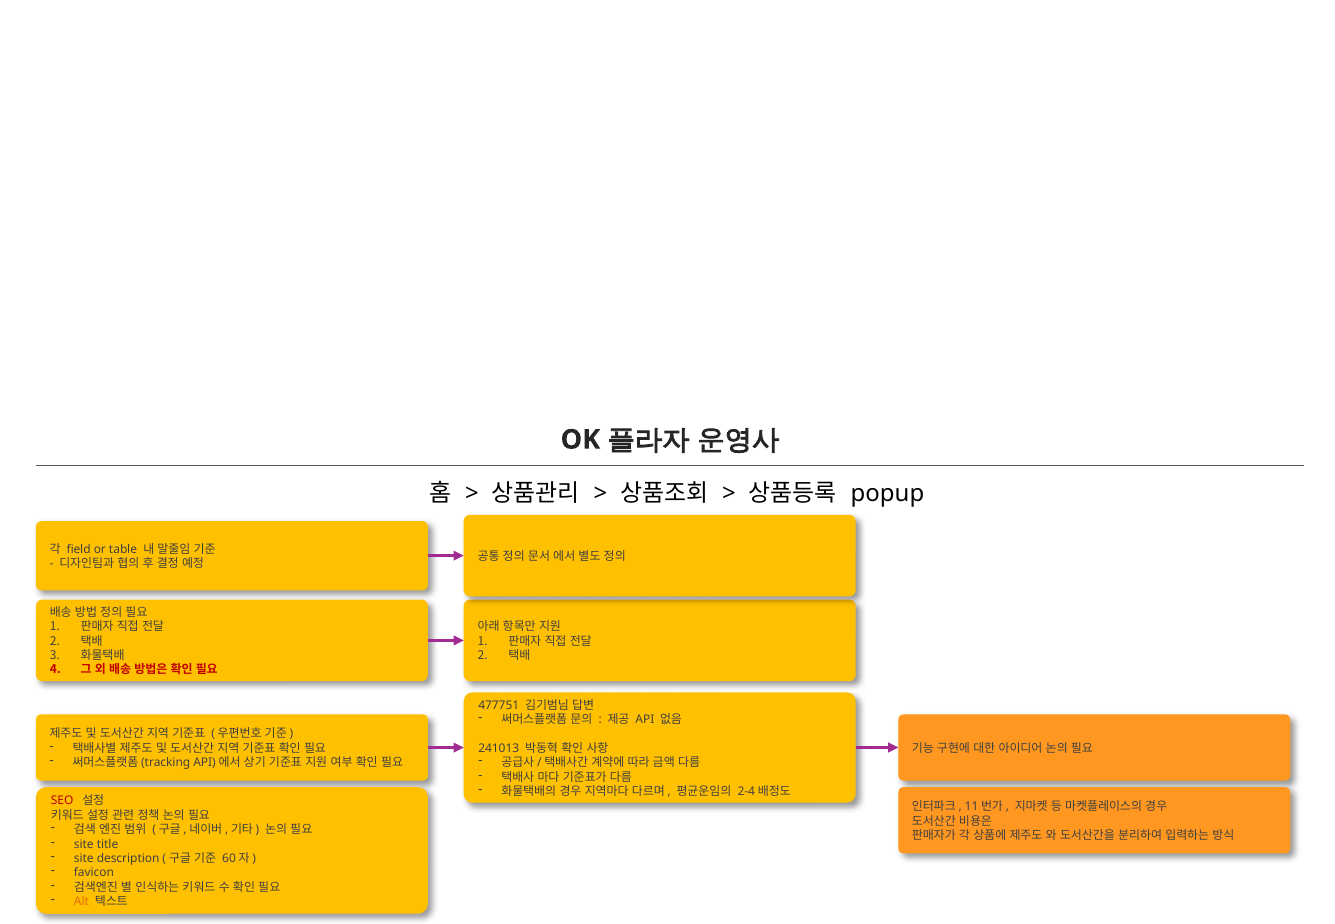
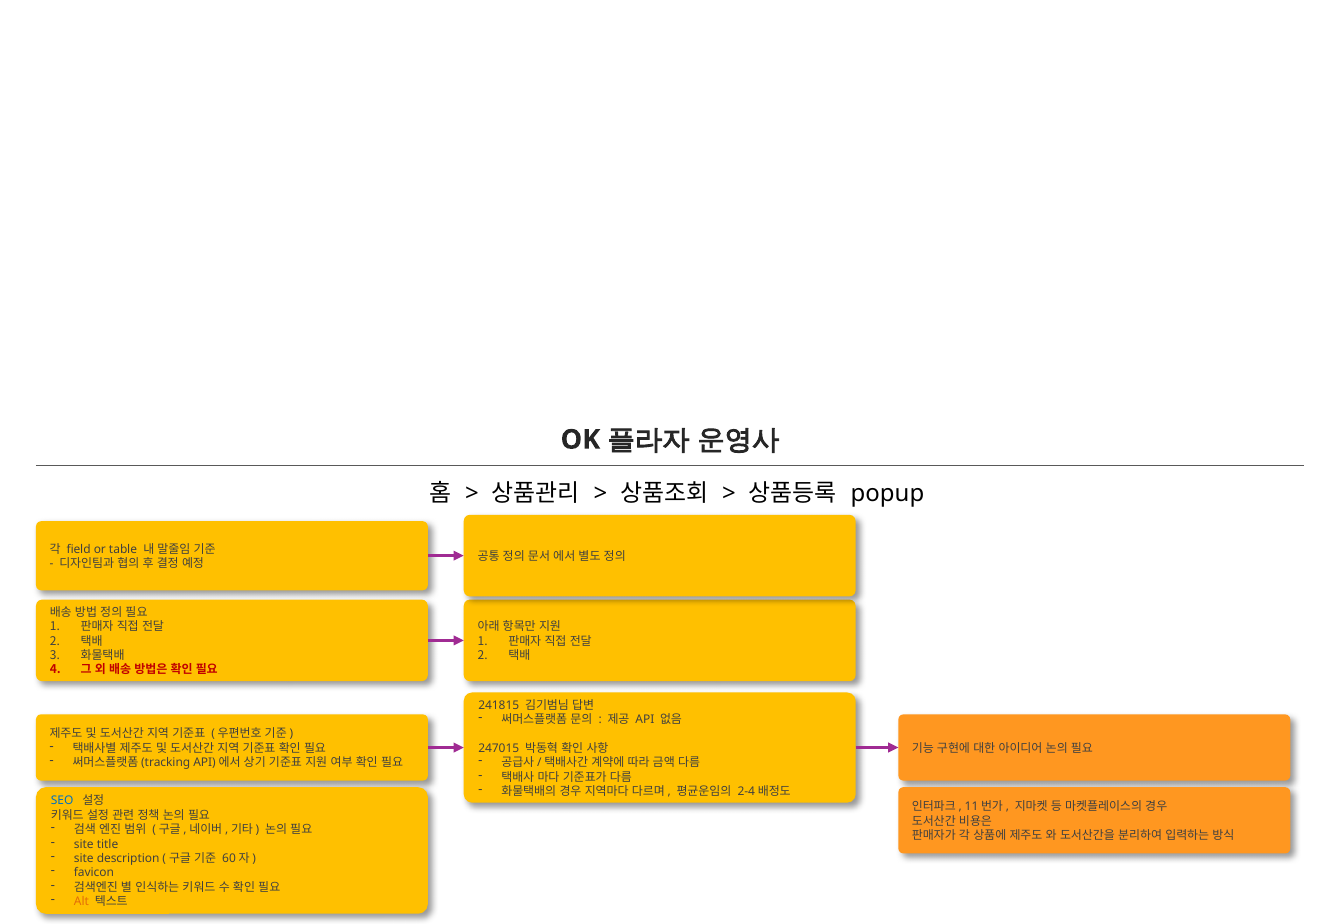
477751: 477751 -> 241815
241013: 241013 -> 247015
SEO colour: red -> blue
